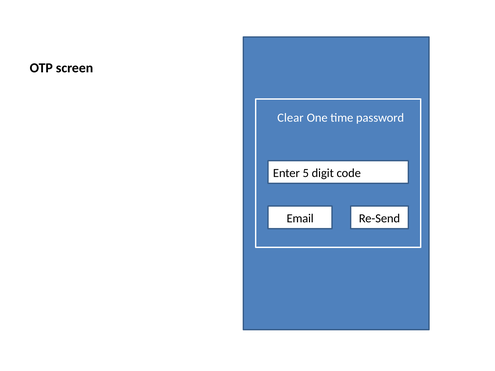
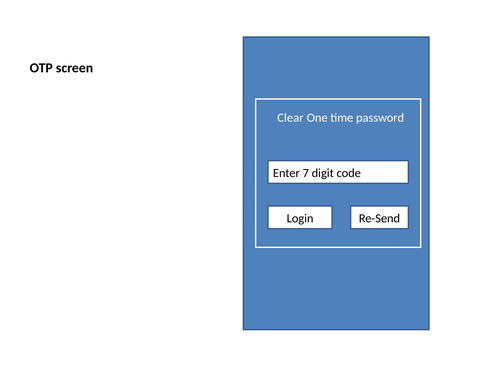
5: 5 -> 7
Email: Email -> Login
